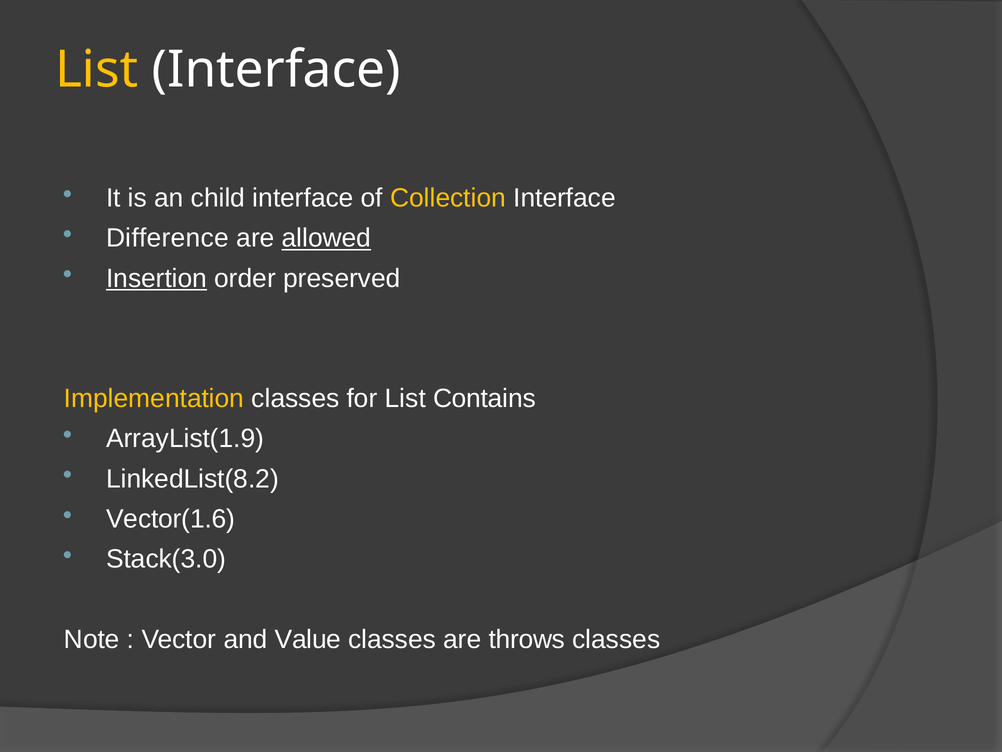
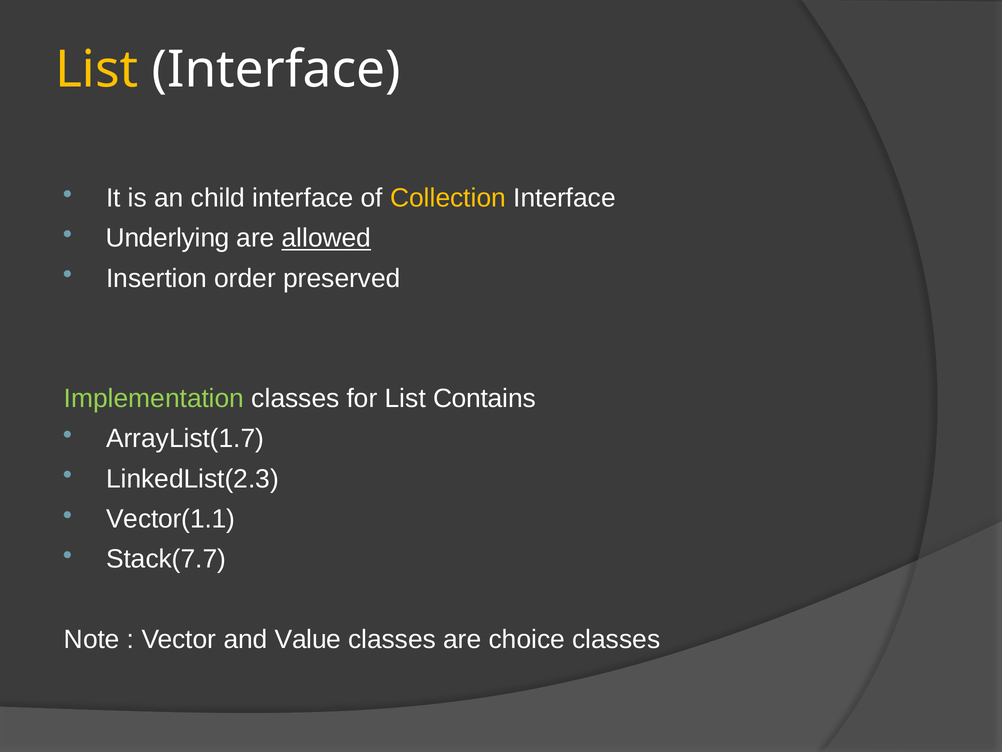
Difference: Difference -> Underlying
Insertion underline: present -> none
Implementation colour: yellow -> light green
ArrayList(1.9: ArrayList(1.9 -> ArrayList(1.7
LinkedList(8.2: LinkedList(8.2 -> LinkedList(2.3
Vector(1.6: Vector(1.6 -> Vector(1.1
Stack(3.0: Stack(3.0 -> Stack(7.7
throws: throws -> choice
